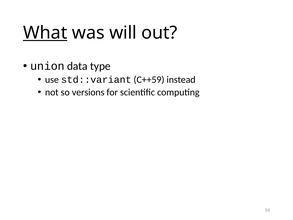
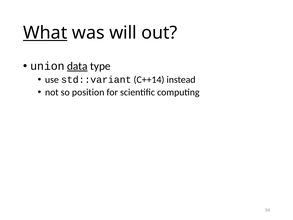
data underline: none -> present
C++59: C++59 -> C++14
versions: versions -> position
